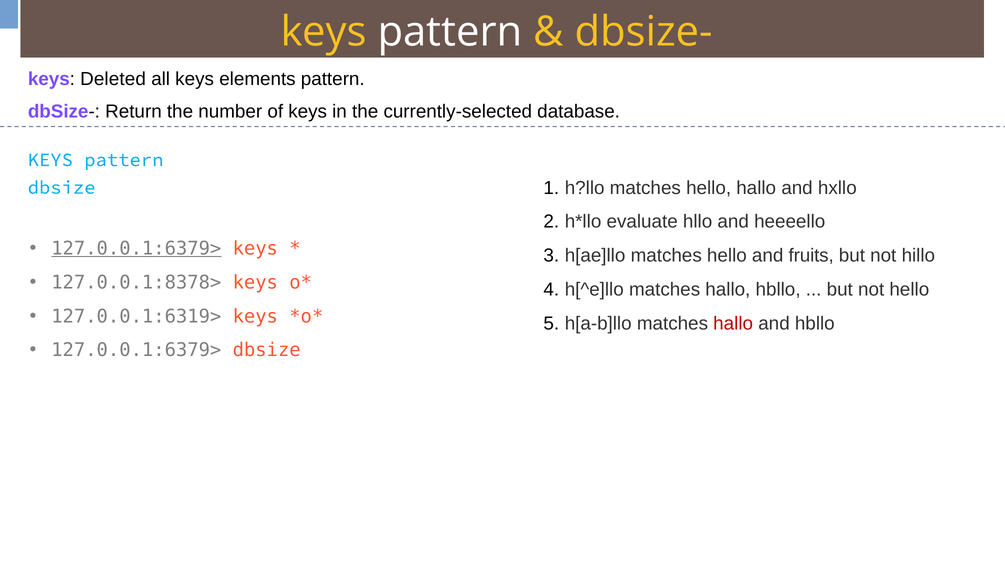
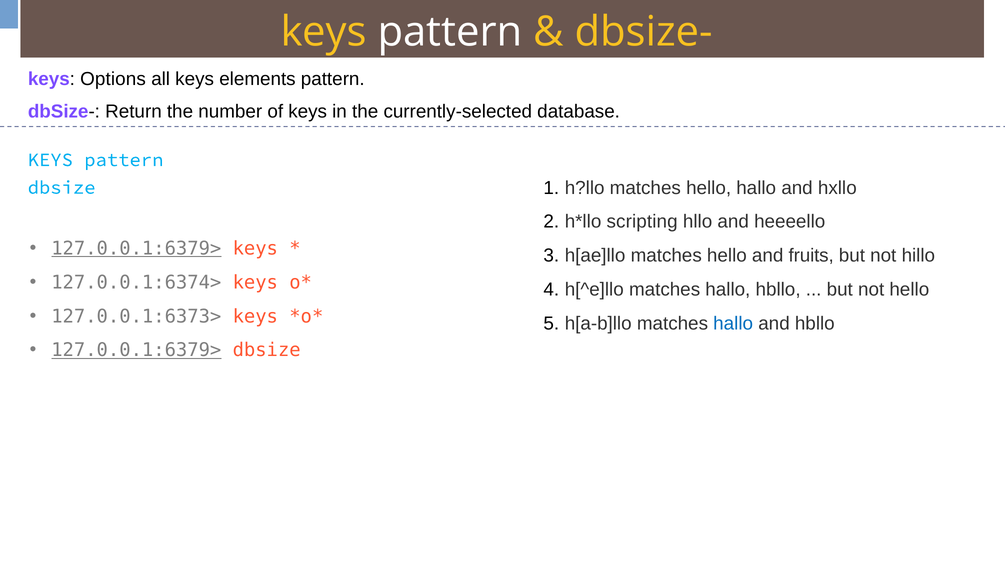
Deleted: Deleted -> Options
evaluate: evaluate -> scripting
127.0.0.1:8378>: 127.0.0.1:8378> -> 127.0.0.1:6374>
127.0.0.1:6319>: 127.0.0.1:6319> -> 127.0.0.1:6373>
hallo at (733, 324) colour: red -> blue
127.0.0.1:6379> at (136, 350) underline: none -> present
